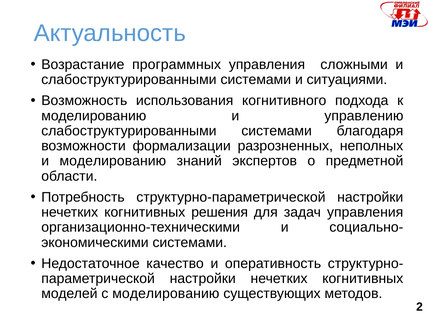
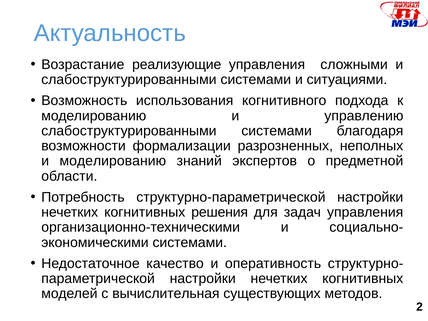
программных: программных -> реализующие
с моделированию: моделированию -> вычислительная
